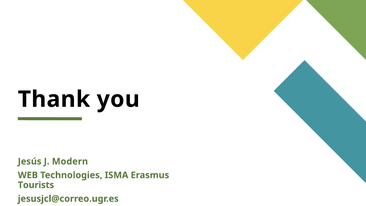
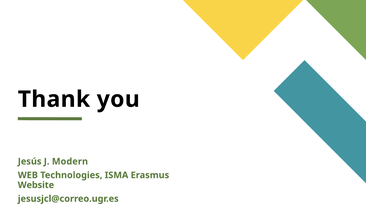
Tourists: Tourists -> Website
